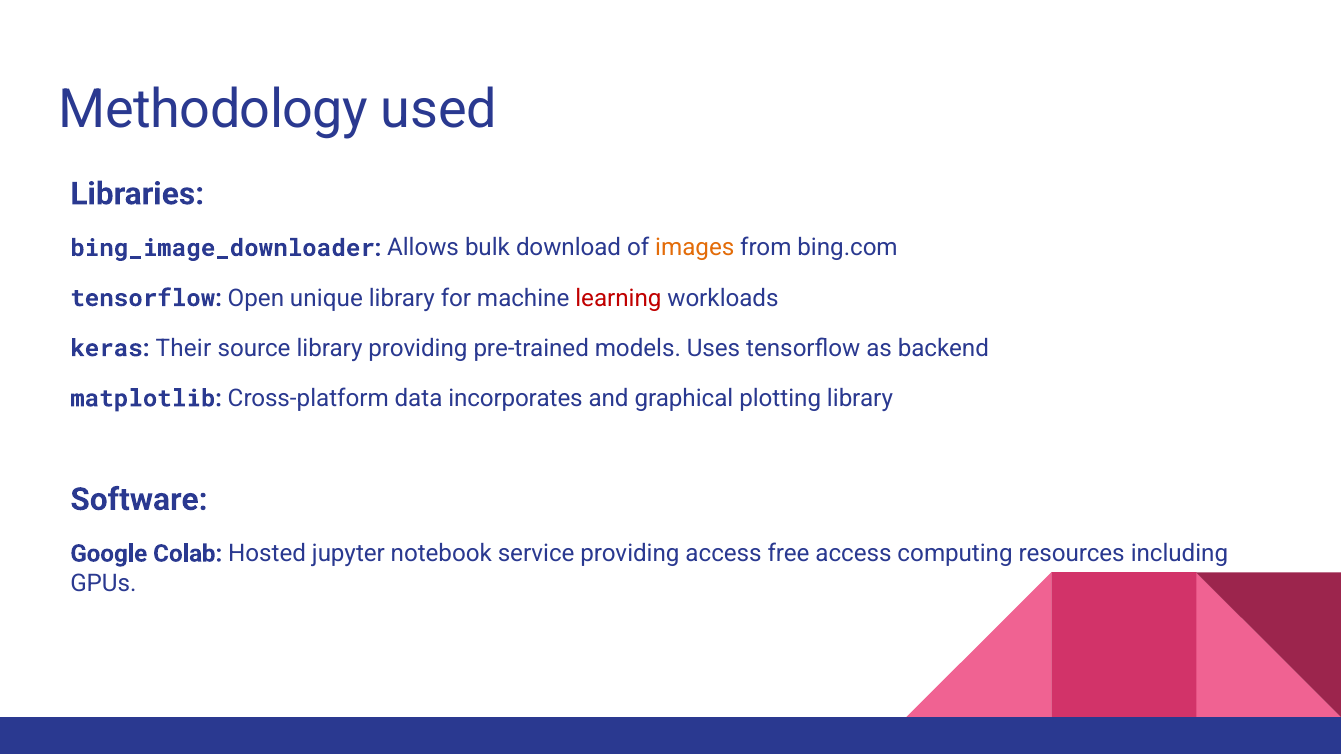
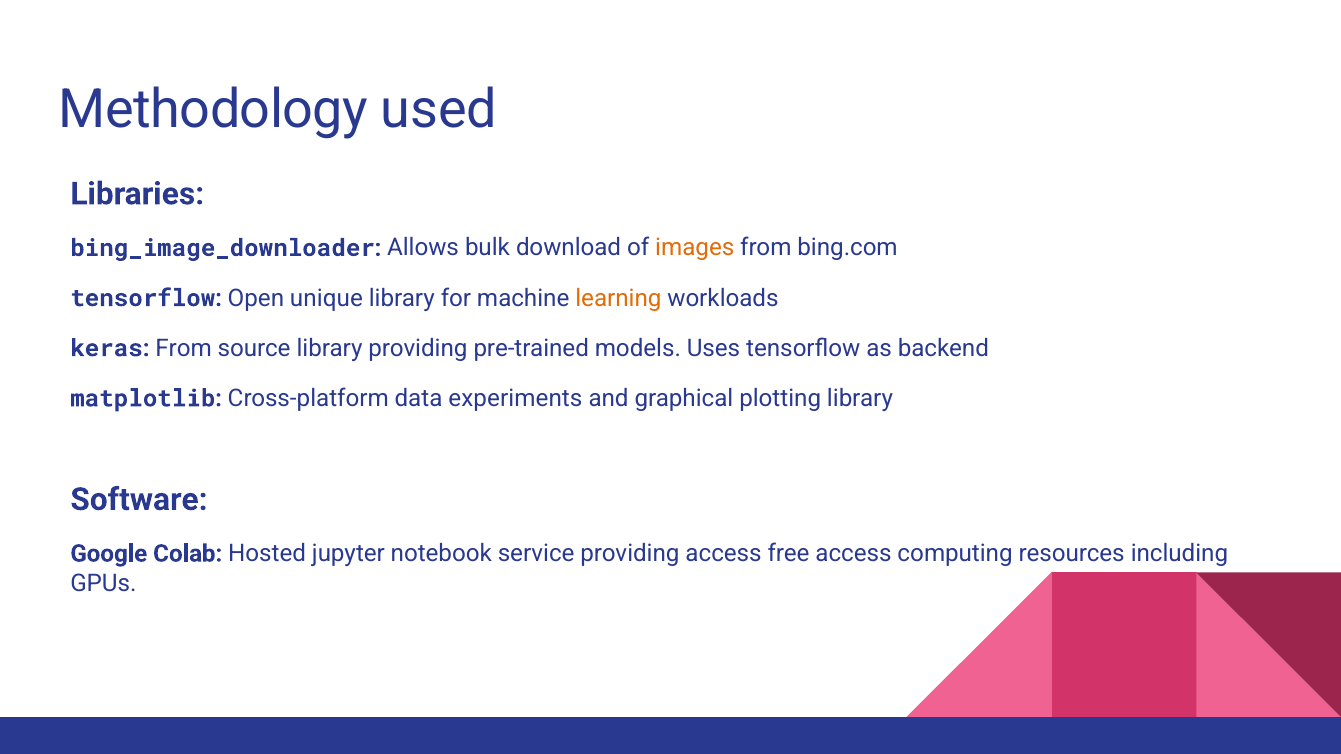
learning colour: red -> orange
keras Their: Their -> From
incorporates: incorporates -> experiments
